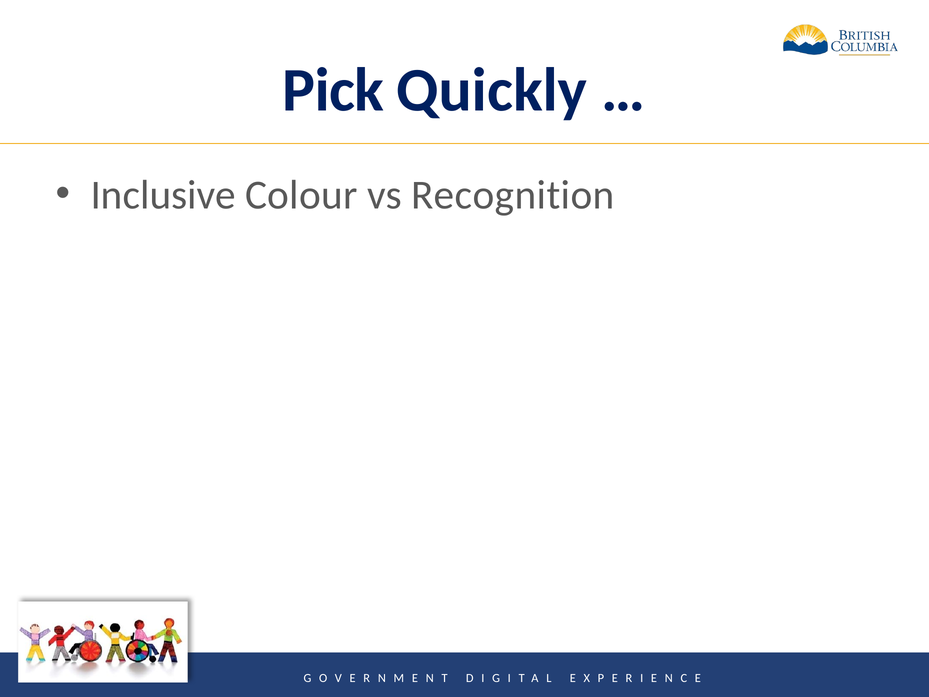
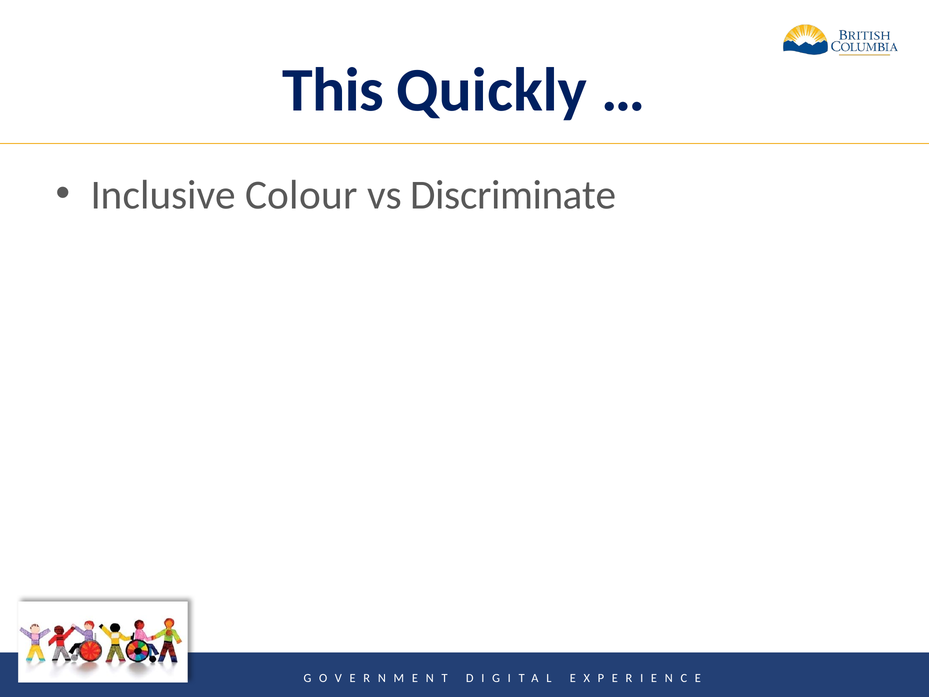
Pick: Pick -> This
Recognition: Recognition -> Discriminate
